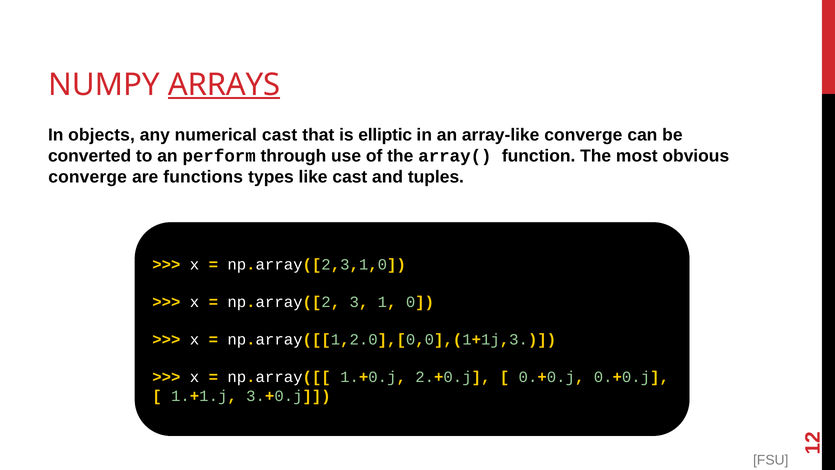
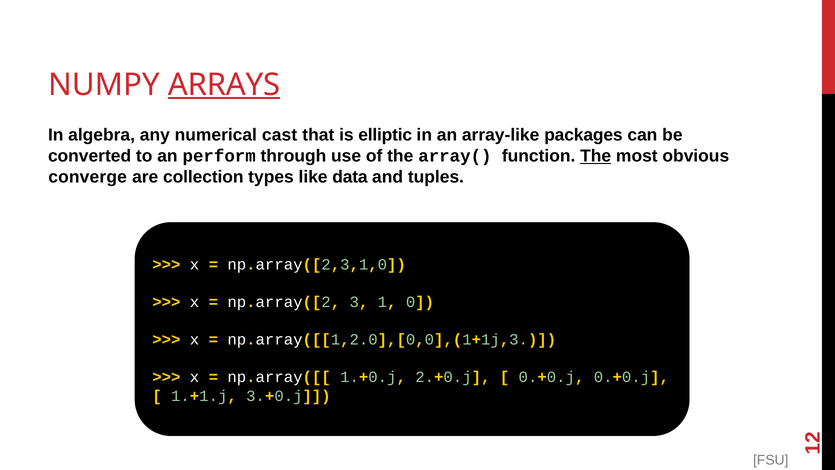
objects: objects -> algebra
array-like converge: converge -> packages
The at (596, 156) underline: none -> present
functions: functions -> collection
like cast: cast -> data
